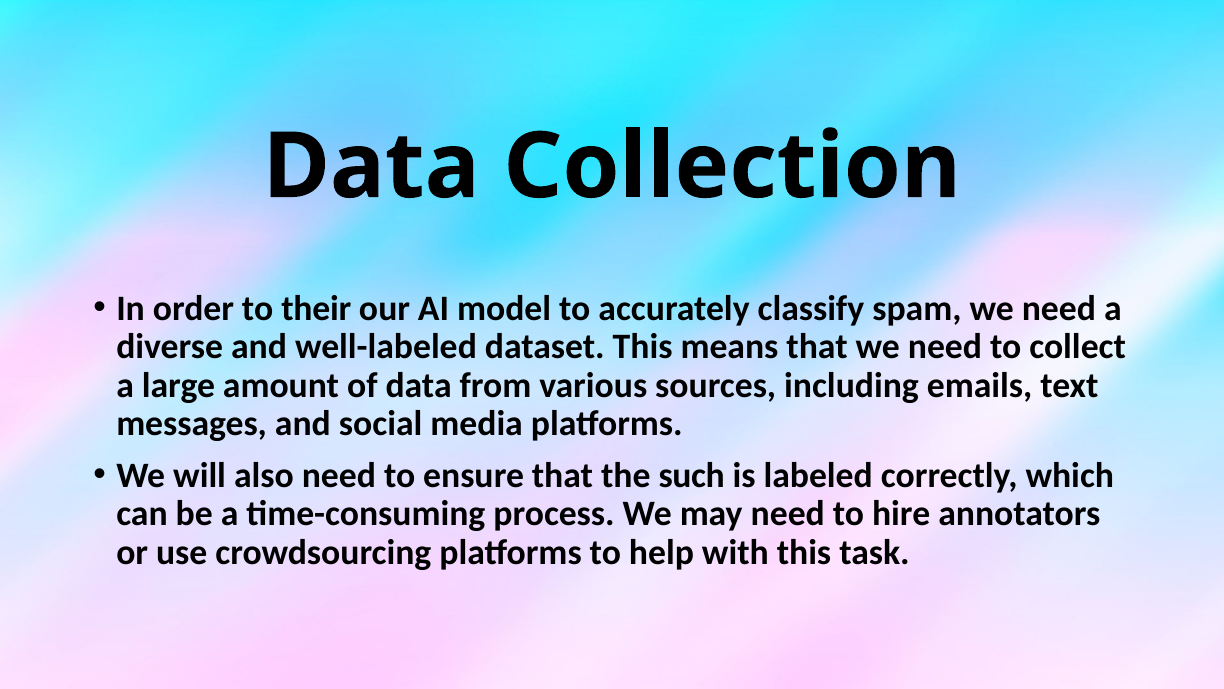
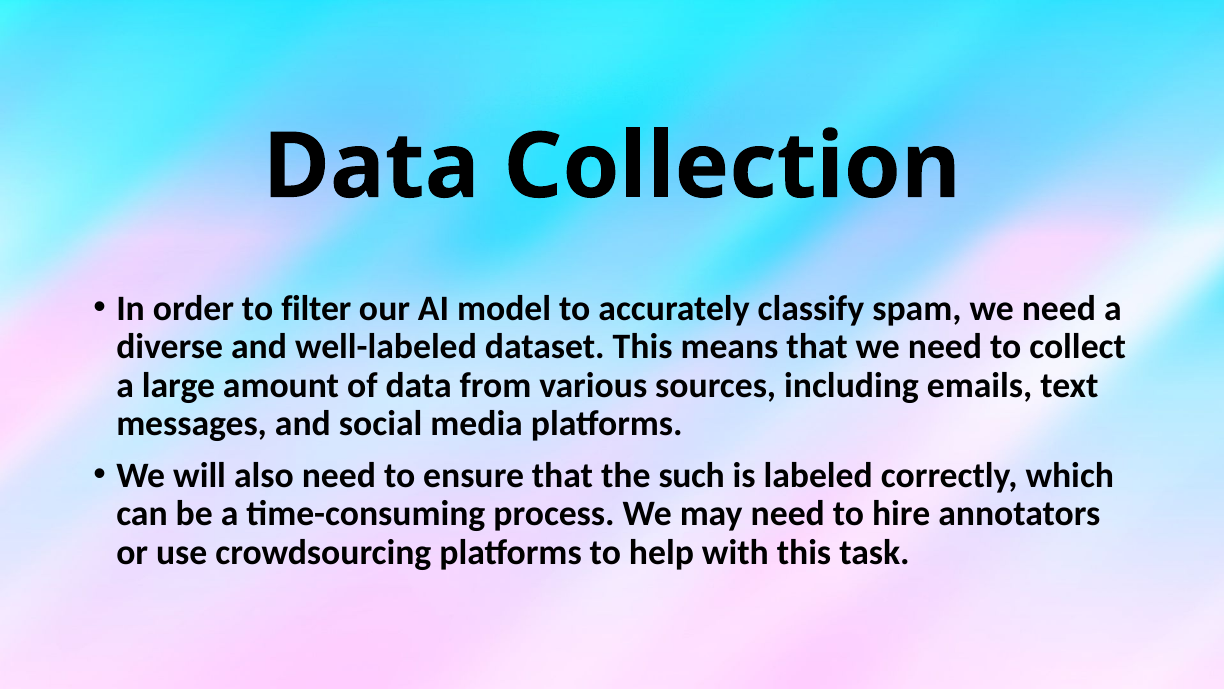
their: their -> filter
